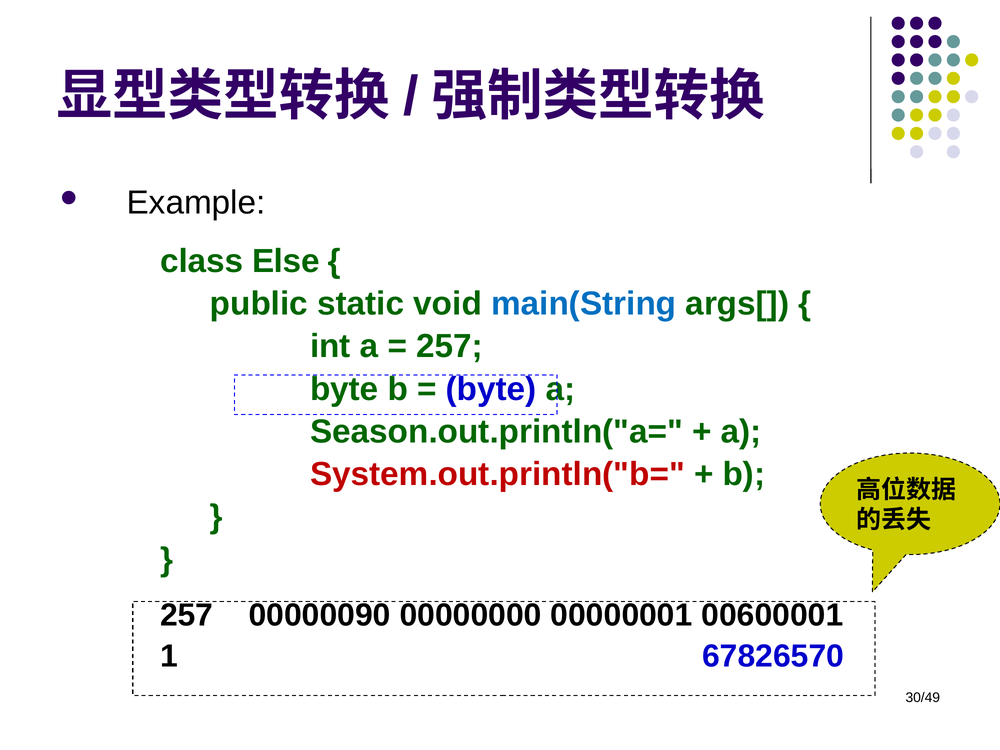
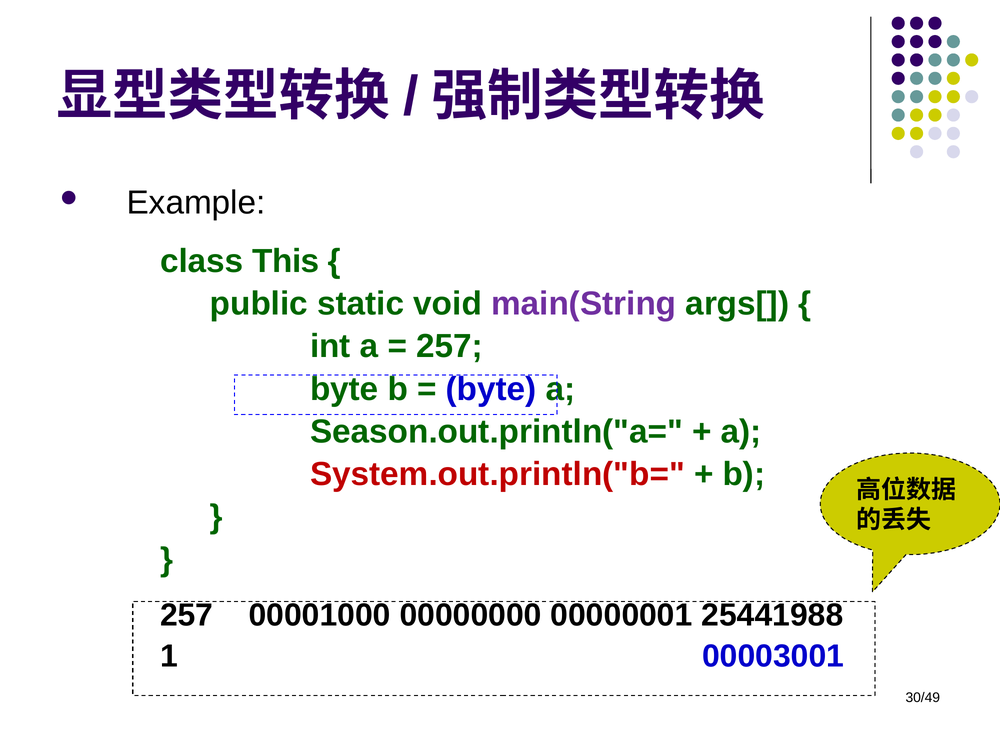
Else: Else -> This
main(String colour: blue -> purple
00000090: 00000090 -> 00001000
00600001: 00600001 -> 25441988
67826570: 67826570 -> 00003001
